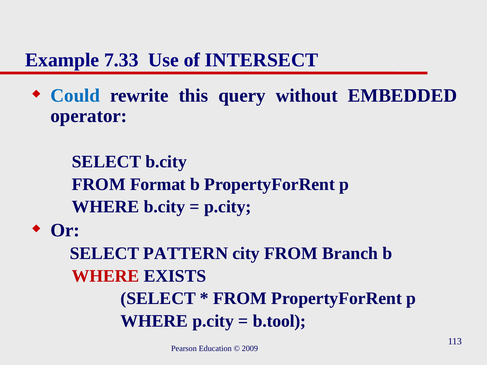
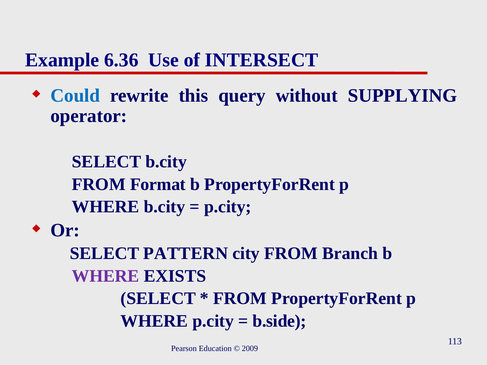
7.33: 7.33 -> 6.36
EMBEDDED: EMBEDDED -> SUPPLYING
WHERE at (106, 276) colour: red -> purple
b.tool: b.tool -> b.side
